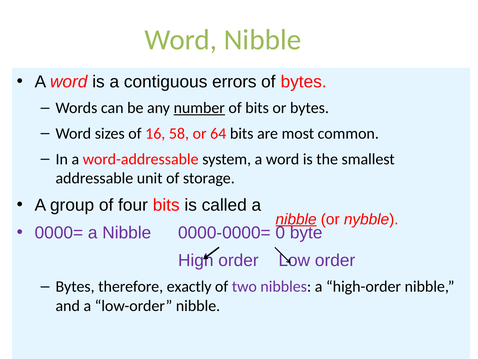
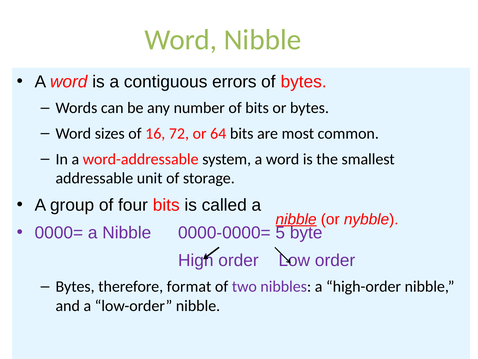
number underline: present -> none
58: 58 -> 72
0: 0 -> 5
exactly: exactly -> format
